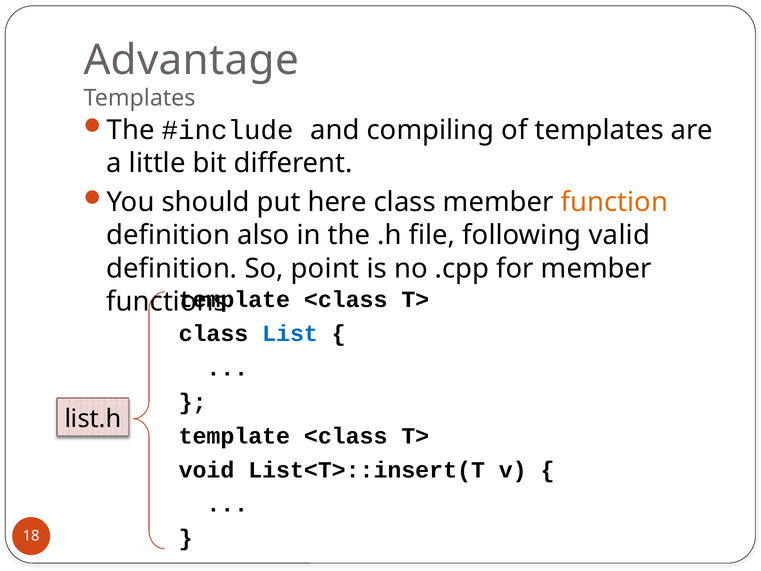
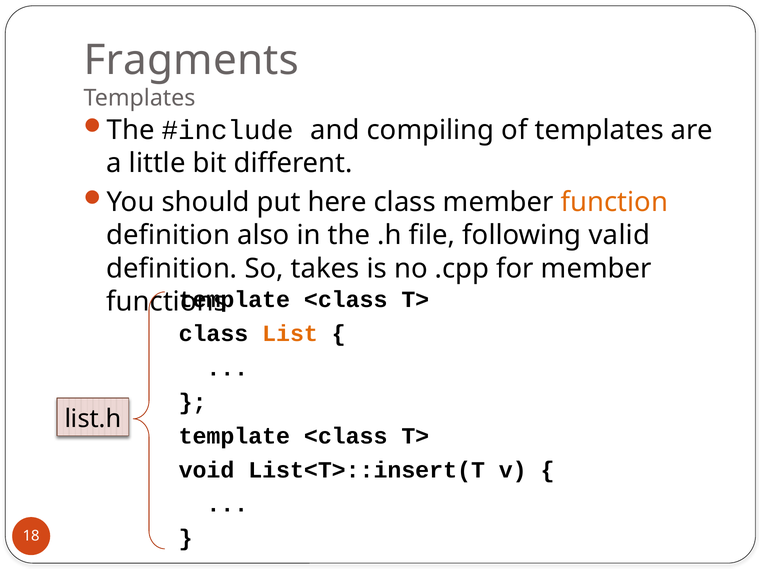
Advantage: Advantage -> Fragments
point: point -> takes
List colour: blue -> orange
